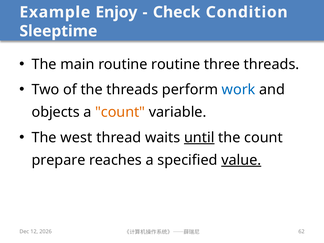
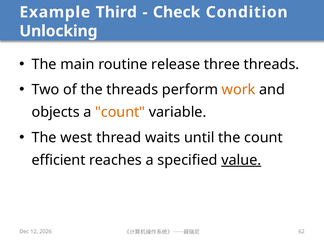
Enjoy: Enjoy -> Third
Sleeptime: Sleeptime -> Unlocking
routine routine: routine -> release
work colour: blue -> orange
until underline: present -> none
prepare: prepare -> efficient
